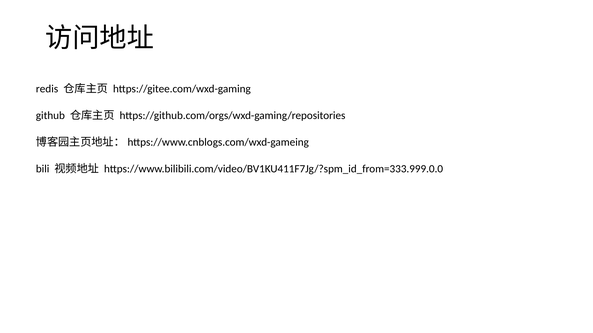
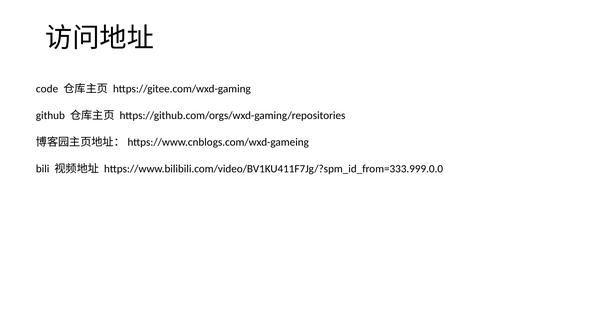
redis: redis -> code
